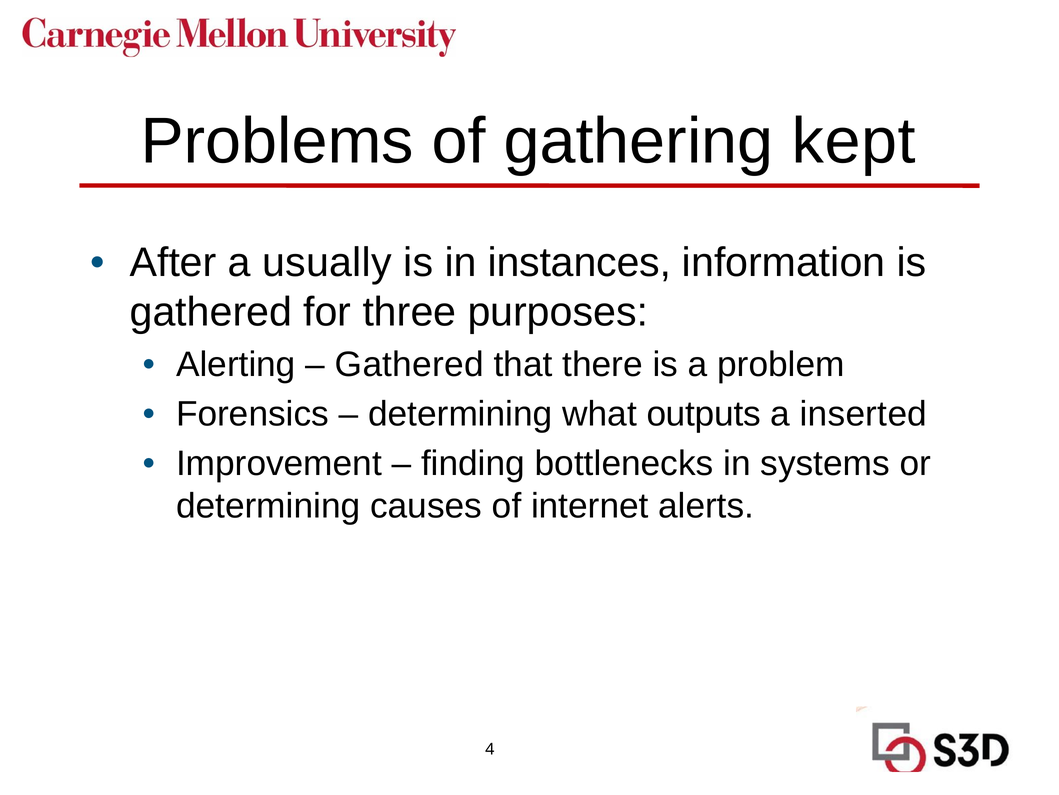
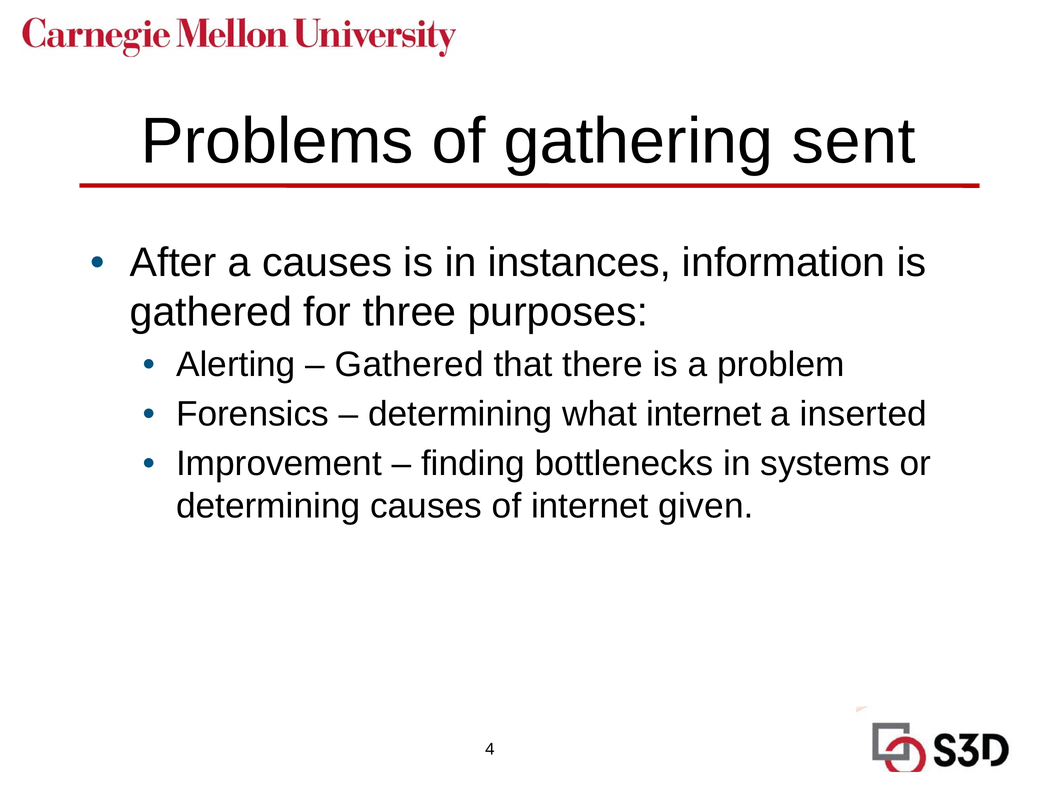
kept: kept -> sent
a usually: usually -> causes
what outputs: outputs -> internet
alerts: alerts -> given
